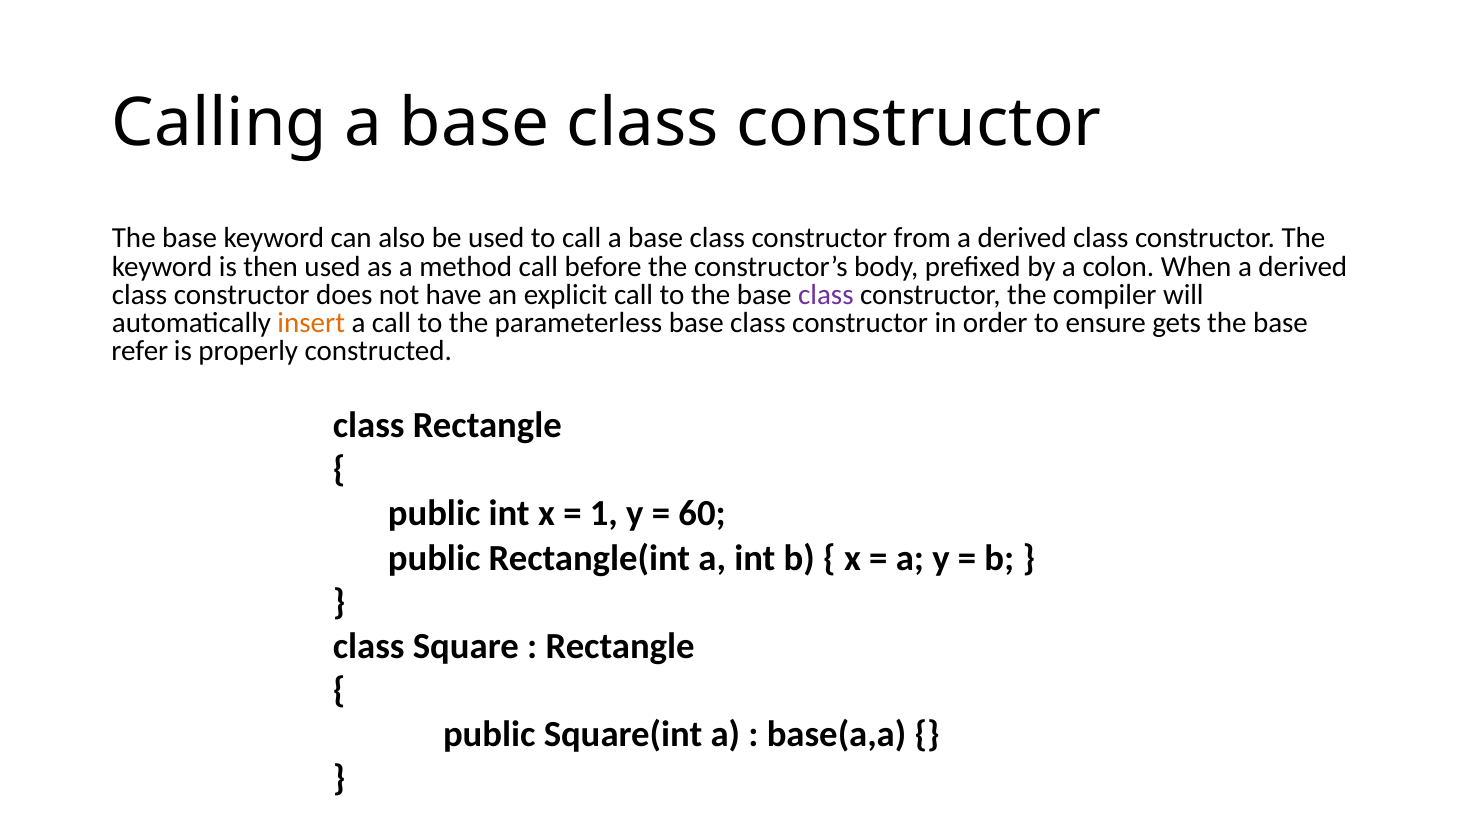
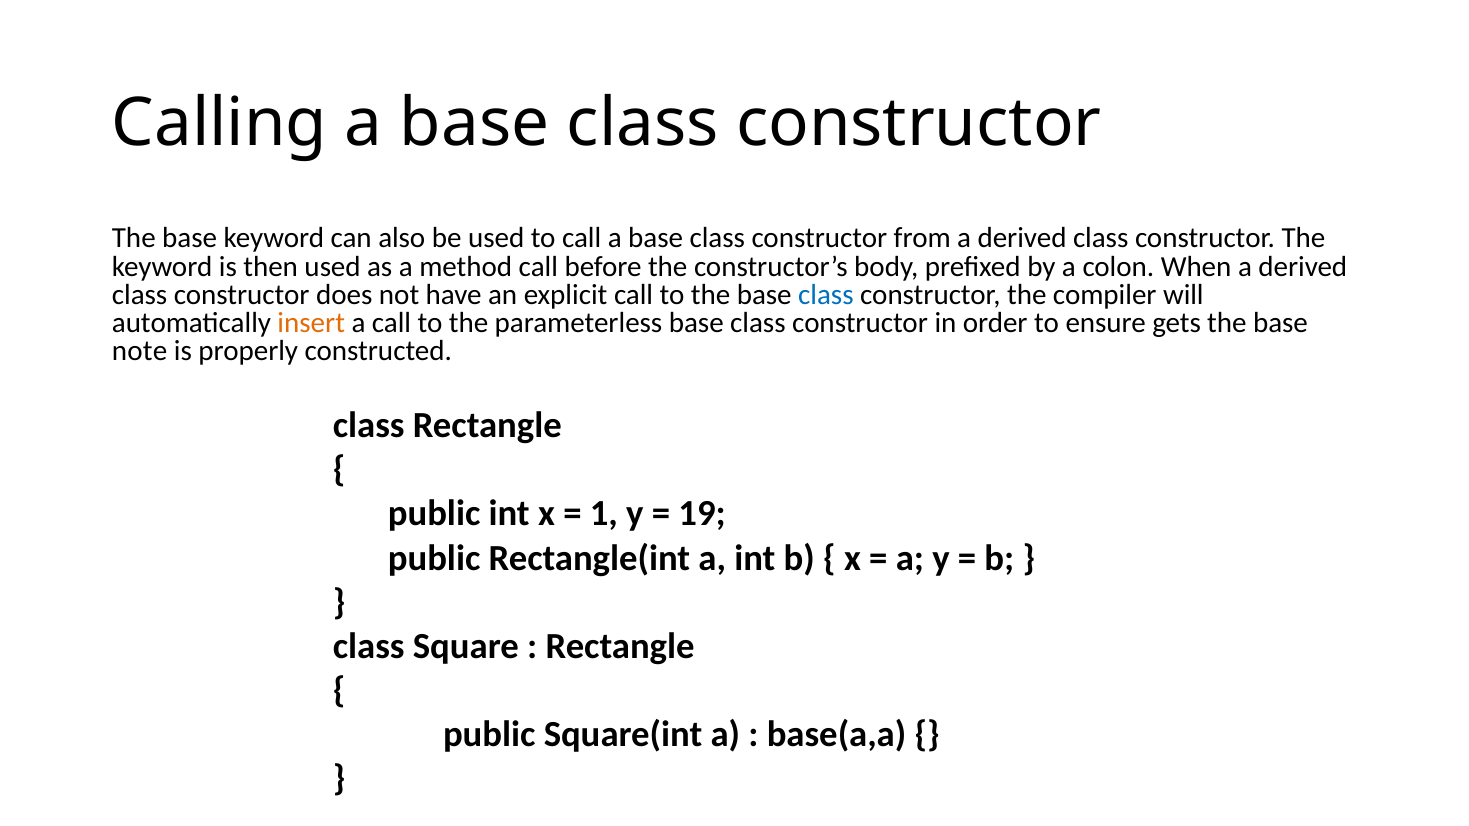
class at (826, 295) colour: purple -> blue
refer: refer -> note
60: 60 -> 19
